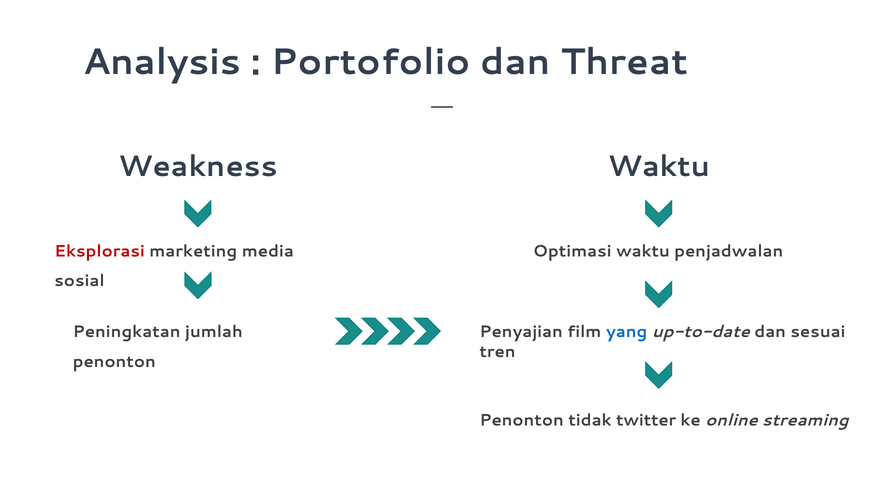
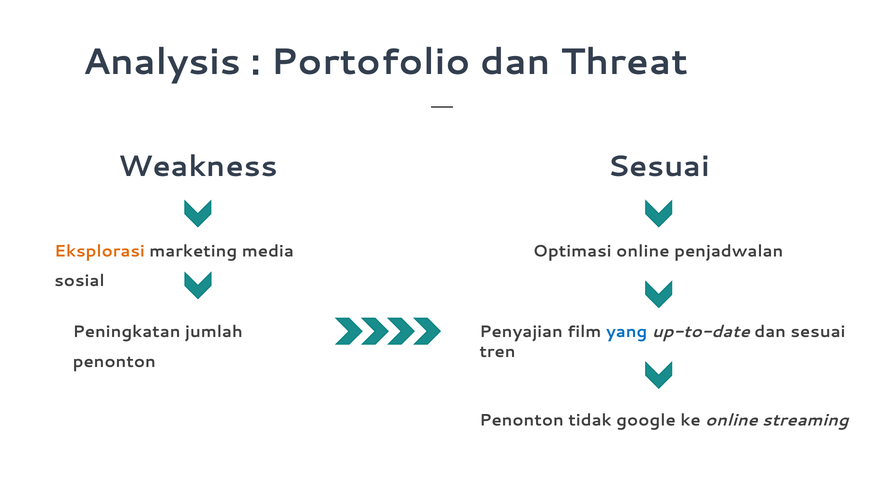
Weakness Waktu: Waktu -> Sesuai
Eksplorasi colour: red -> orange
Optimasi waktu: waktu -> online
twitter: twitter -> google
